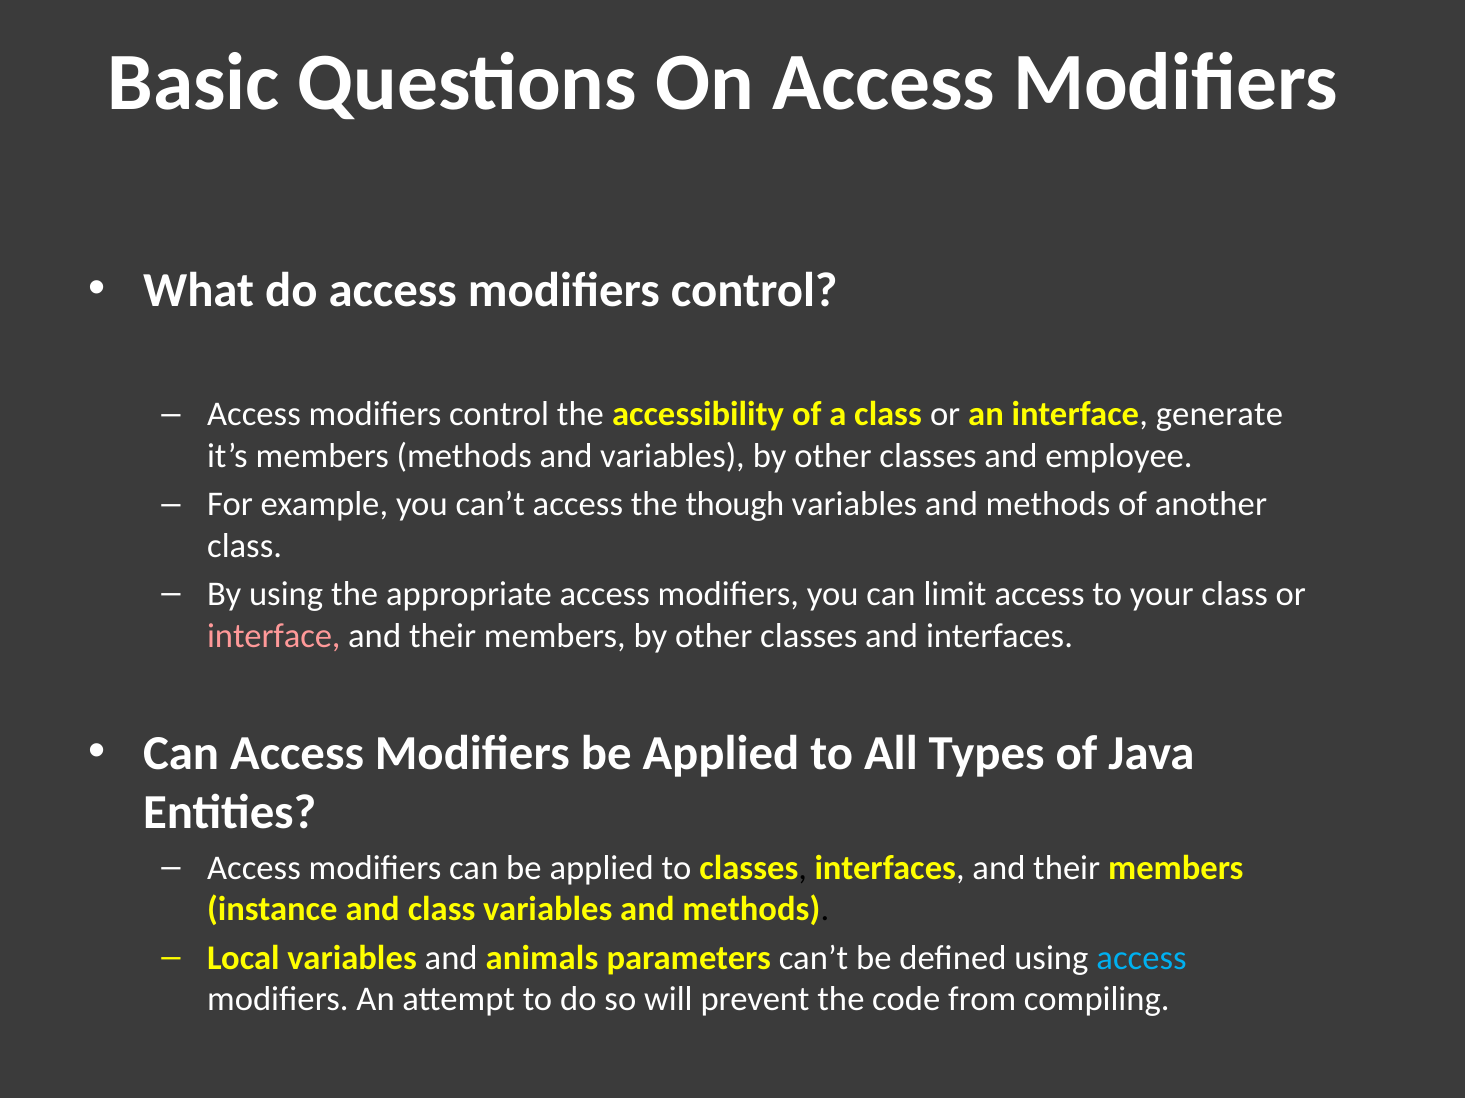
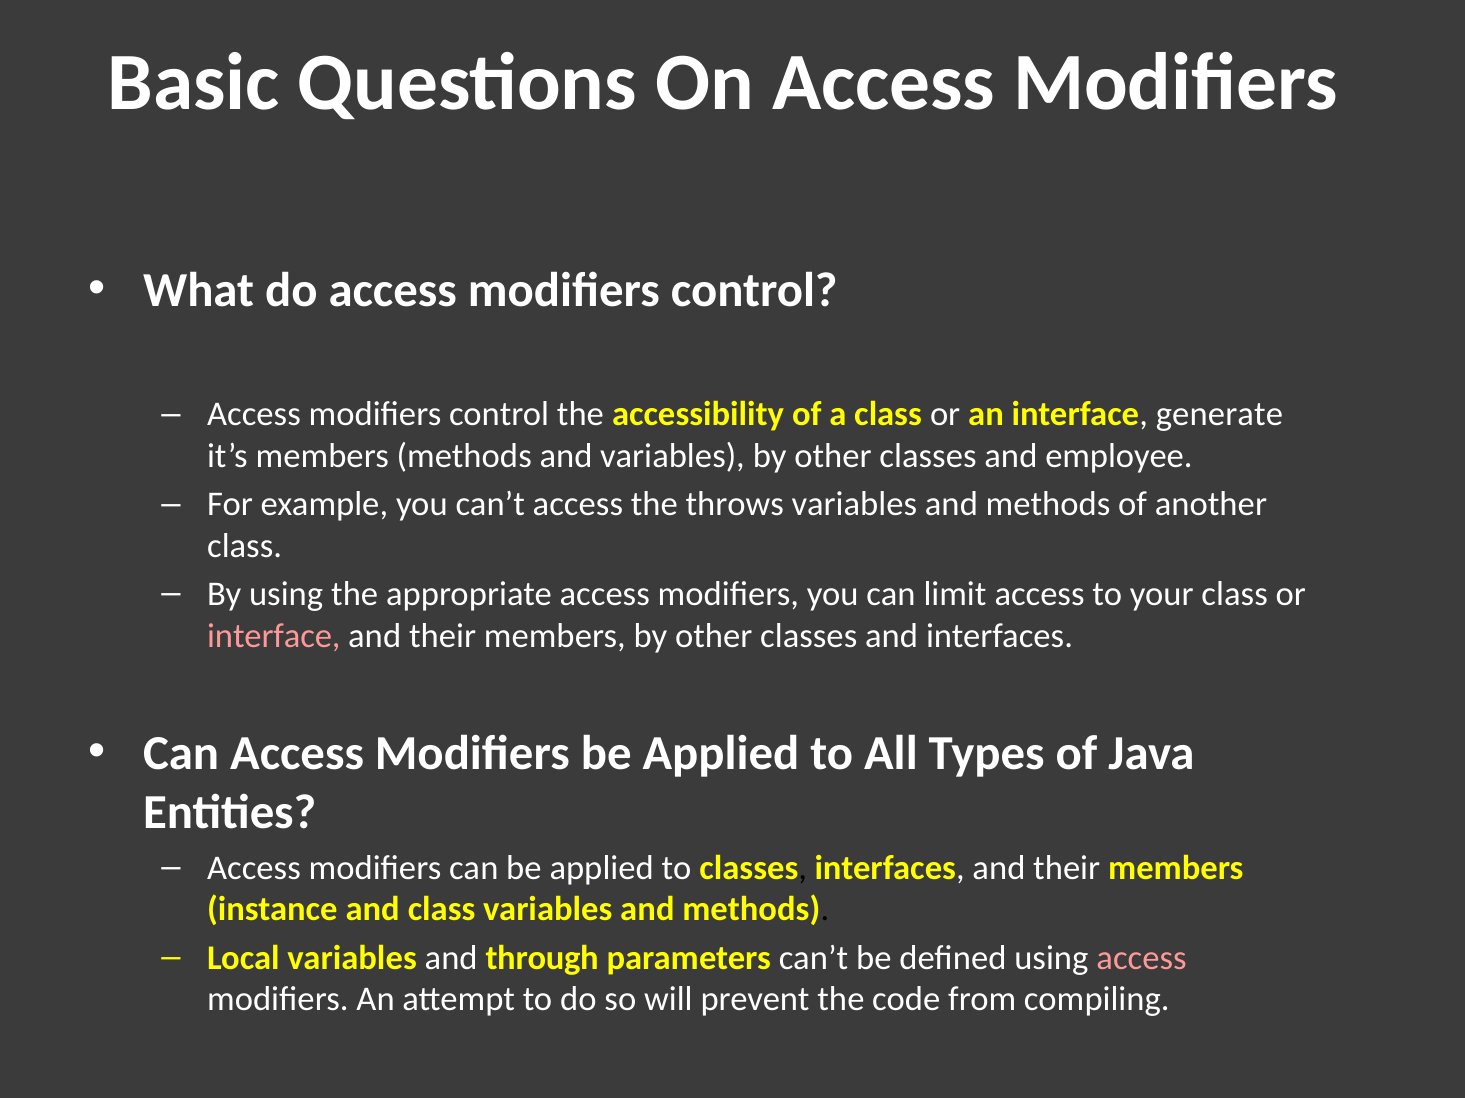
though: though -> throws
animals: animals -> through
access at (1142, 959) colour: light blue -> pink
